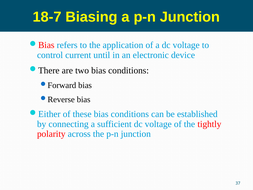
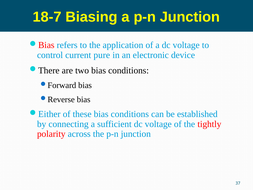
until: until -> pure
